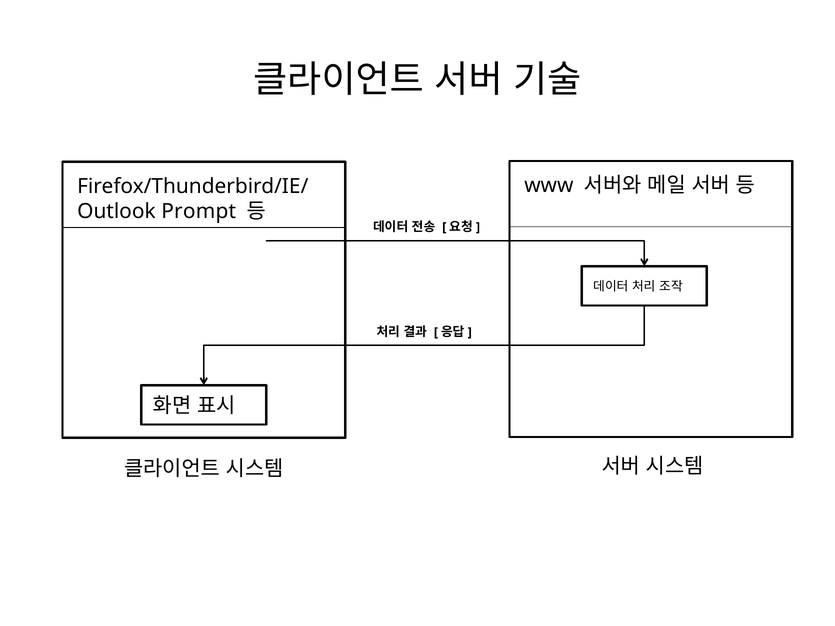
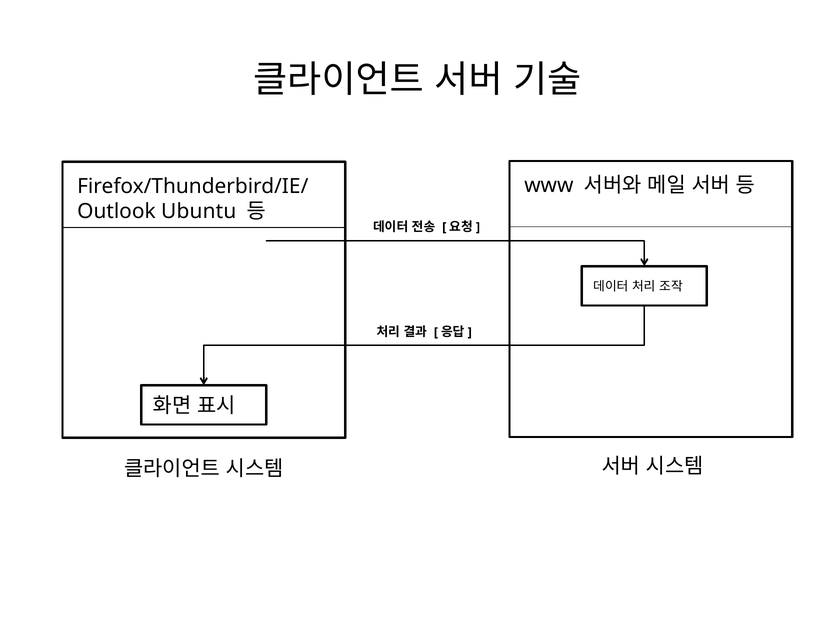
Prompt: Prompt -> Ubuntu
